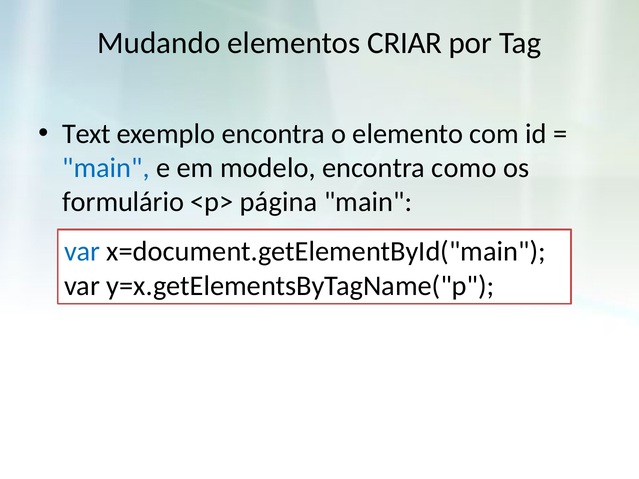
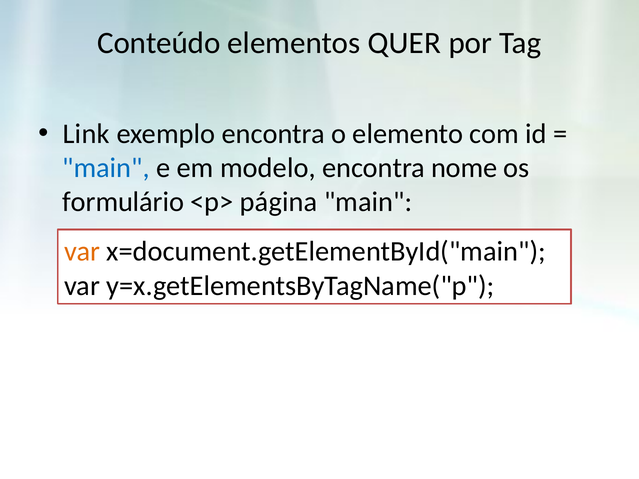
Mudando: Mudando -> Conteúdo
CRIAR: CRIAR -> QUER
Text: Text -> Link
como: como -> nome
var at (82, 252) colour: blue -> orange
